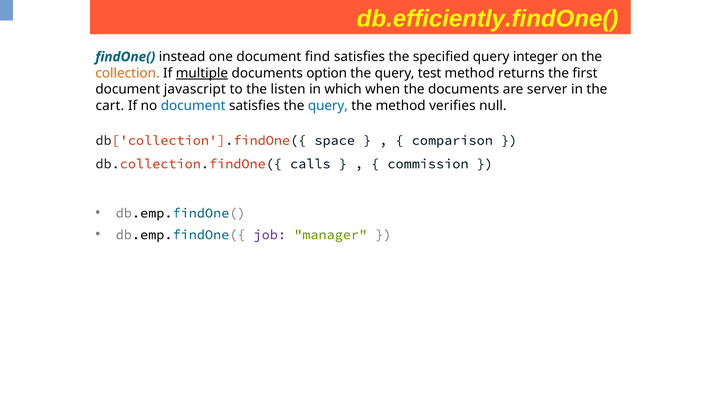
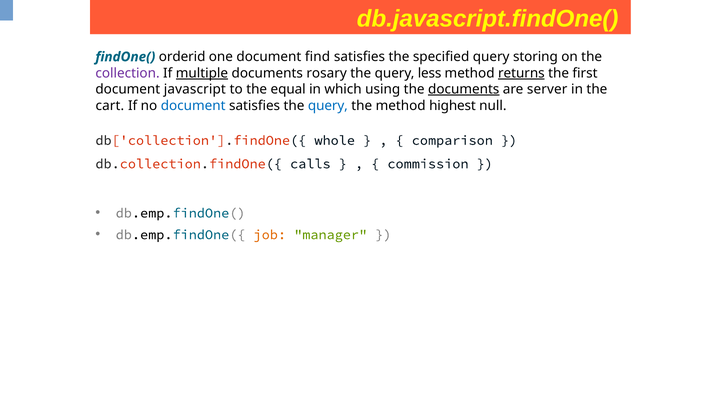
db.efficiently.findOne(: db.efficiently.findOne( -> db.javascript.findOne(
instead: instead -> orderid
integer: integer -> storing
collection colour: orange -> purple
option: option -> rosary
test: test -> less
returns underline: none -> present
listen: listen -> equal
when: when -> using
documents at (464, 89) underline: none -> present
verifies: verifies -> highest
space: space -> whole
job colour: purple -> orange
